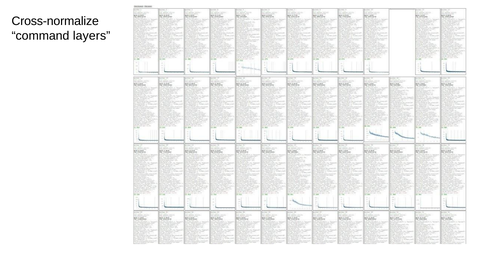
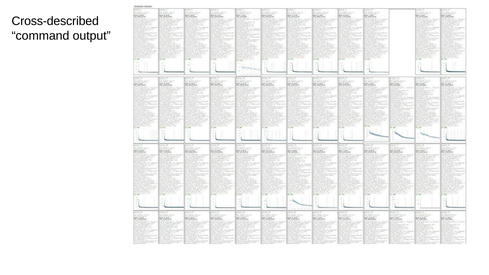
Cross-normalize: Cross-normalize -> Cross-described
layers: layers -> output
